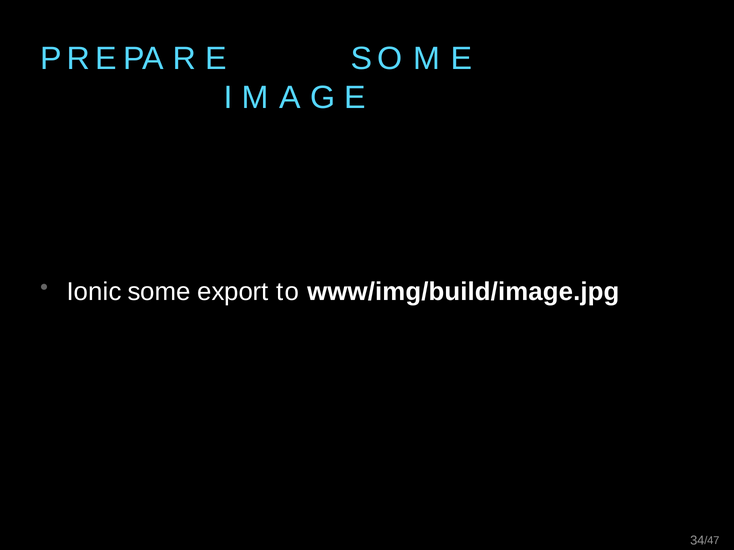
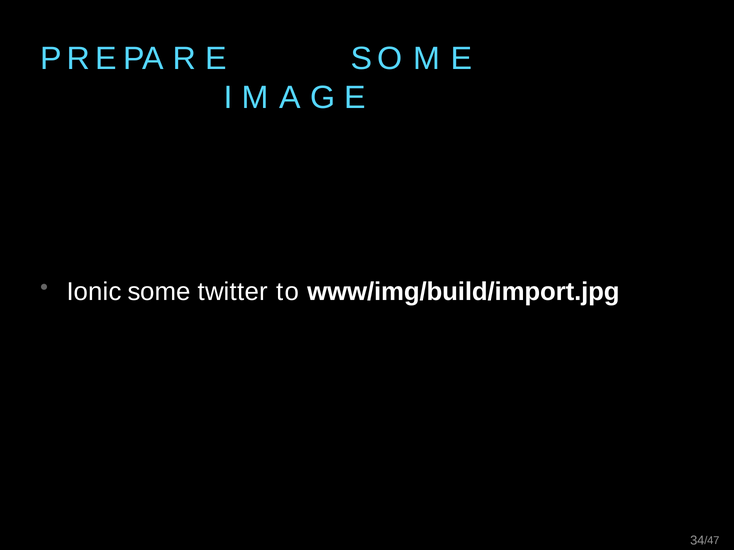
export: export -> twitter
www/img/build/image.jpg: www/img/build/image.jpg -> www/img/build/import.jpg
